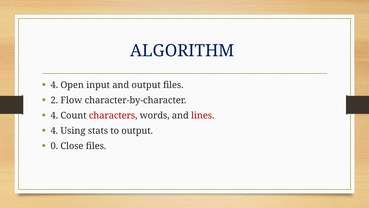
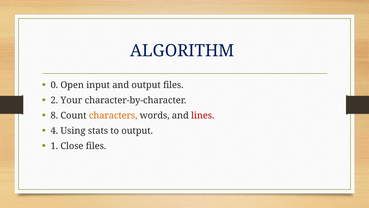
4 at (54, 85): 4 -> 0
Flow: Flow -> Your
4 at (54, 115): 4 -> 8
characters colour: red -> orange
0: 0 -> 1
